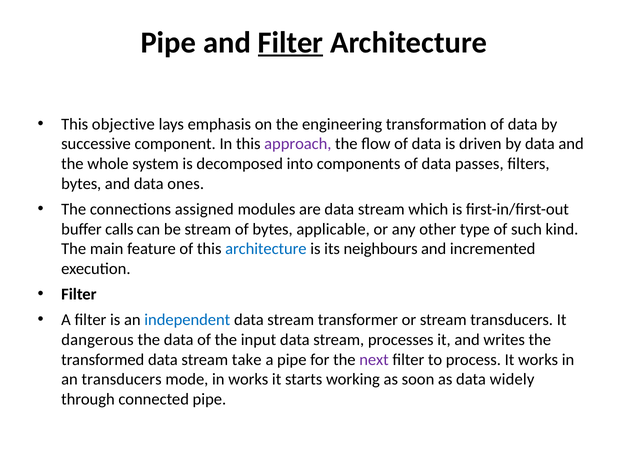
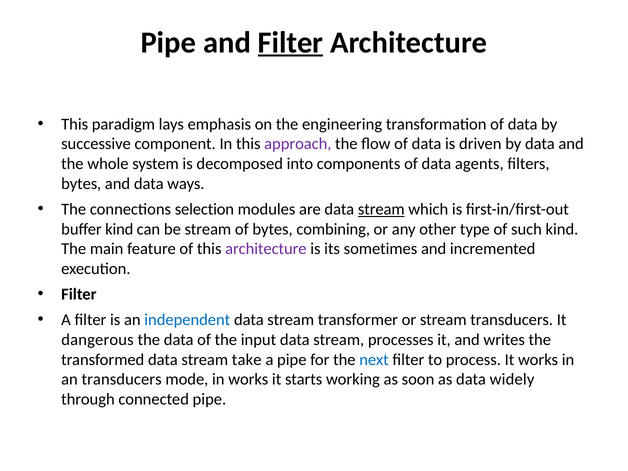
objective: objective -> paradigm
passes: passes -> agents
ones: ones -> ways
assigned: assigned -> selection
stream at (381, 209) underline: none -> present
buffer calls: calls -> kind
applicable: applicable -> combining
architecture at (266, 249) colour: blue -> purple
neighbours: neighbours -> sometimes
next colour: purple -> blue
